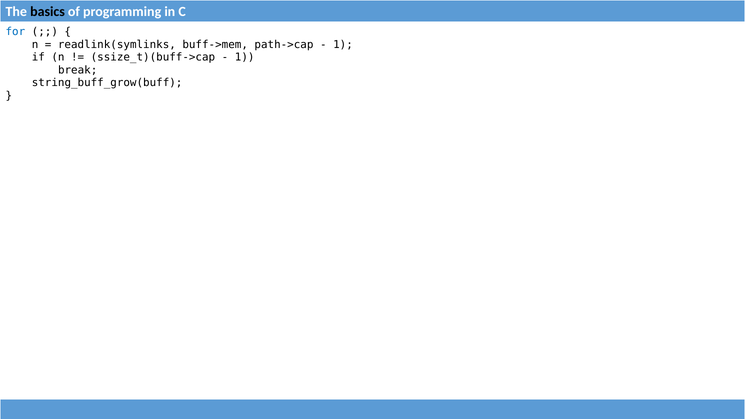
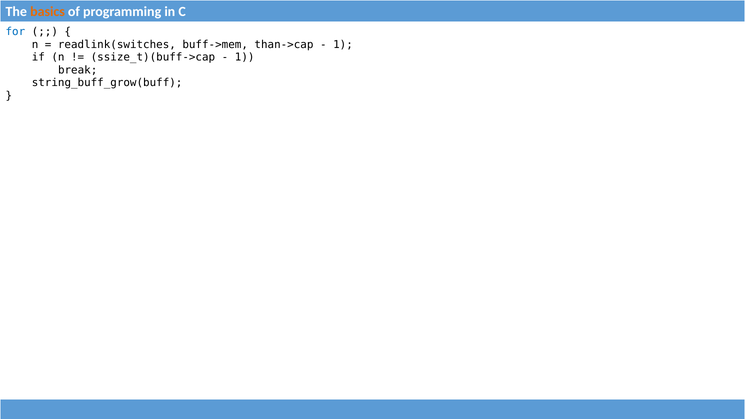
basics colour: black -> orange
readlink(symlinks: readlink(symlinks -> readlink(switches
path->cap: path->cap -> than->cap
